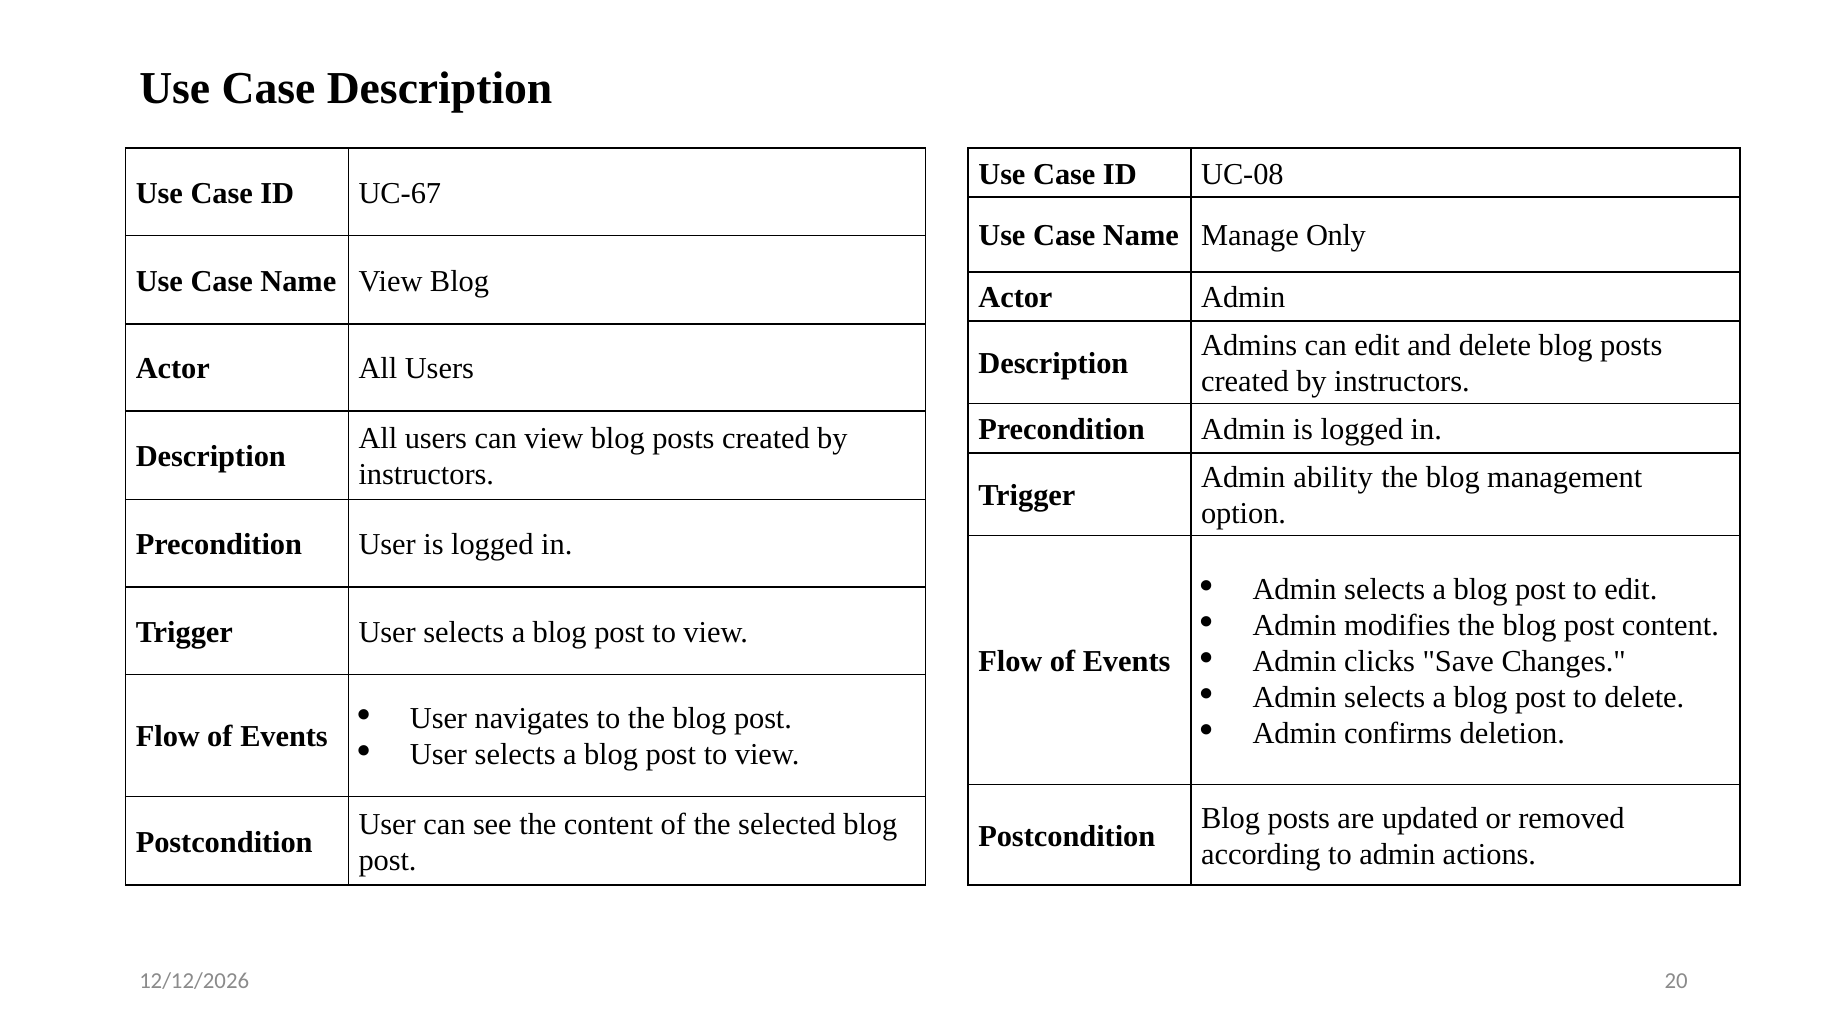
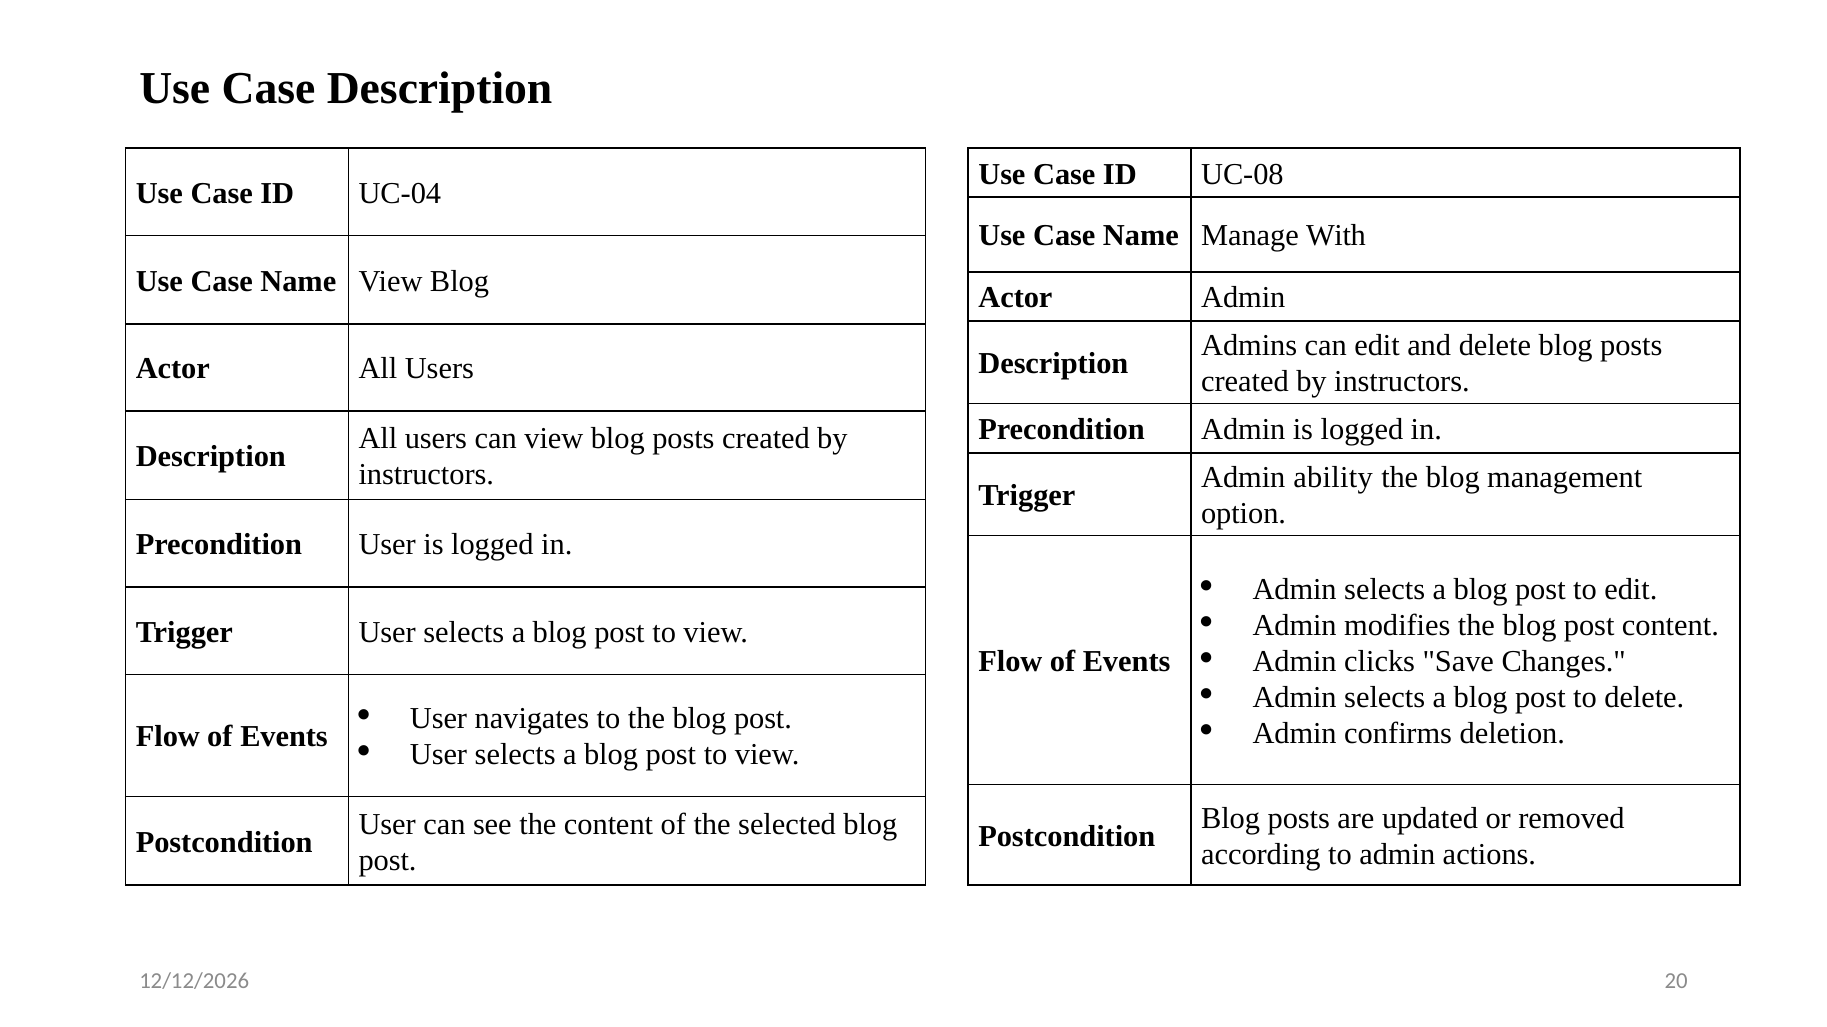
UC-67: UC-67 -> UC-04
Only: Only -> With
